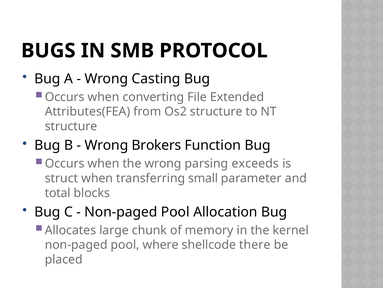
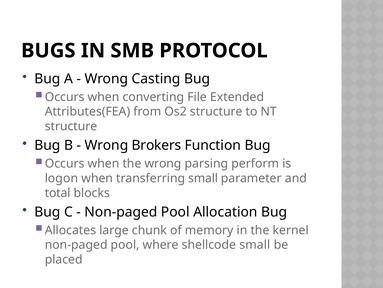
exceeds: exceeds -> perform
struct: struct -> logon
shellcode there: there -> small
